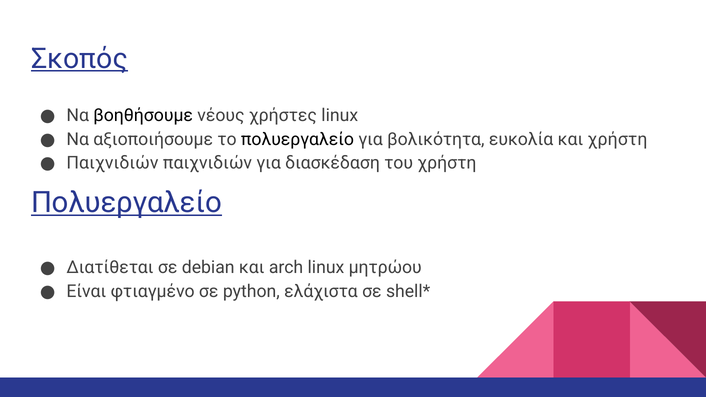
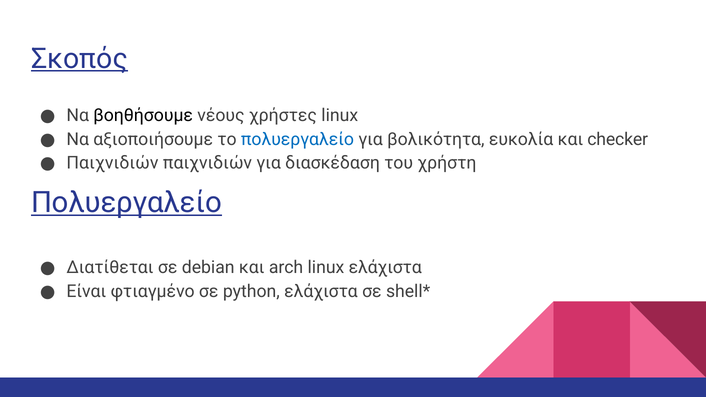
πολυεργαλείο at (298, 139) colour: black -> blue
και χρήστη: χρήστη -> checker
linux μητρώου: μητρώου -> ελάχιστα
